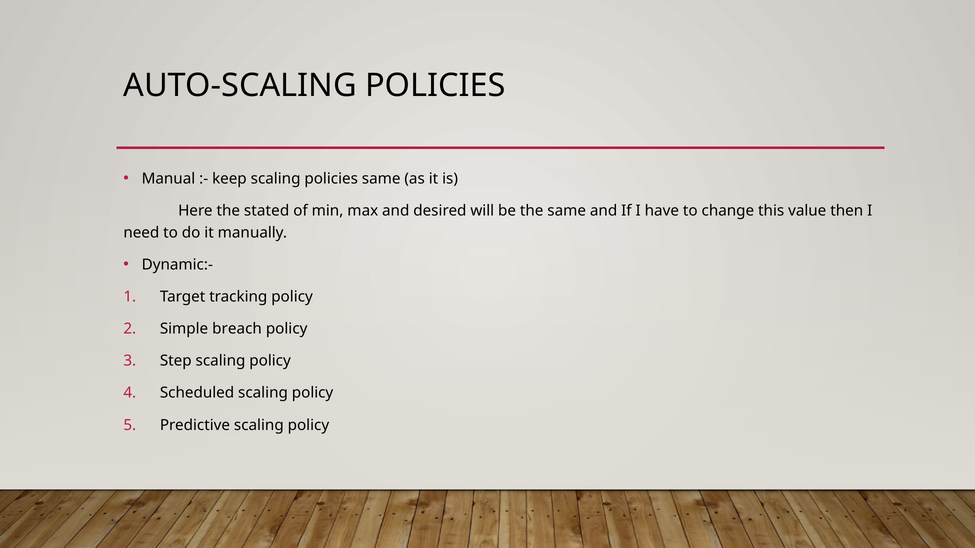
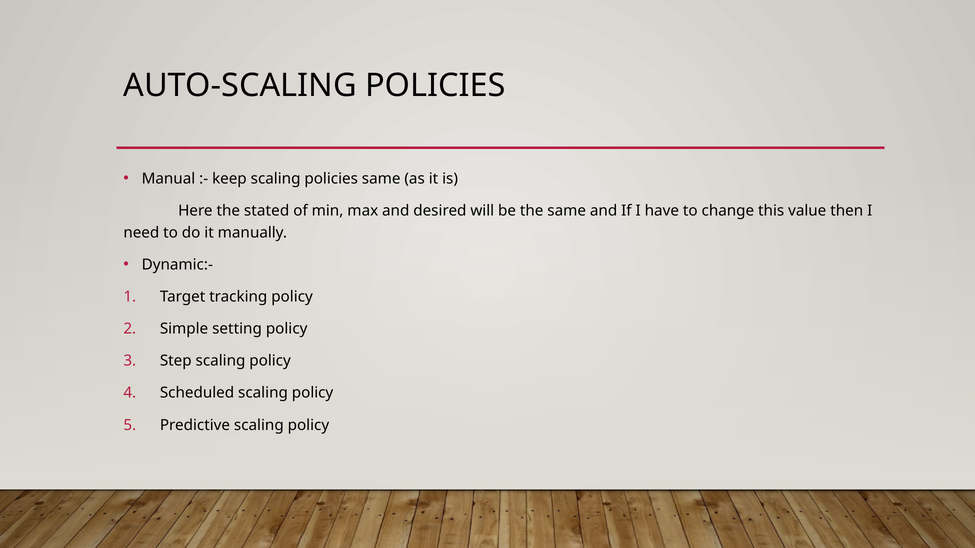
breach: breach -> setting
